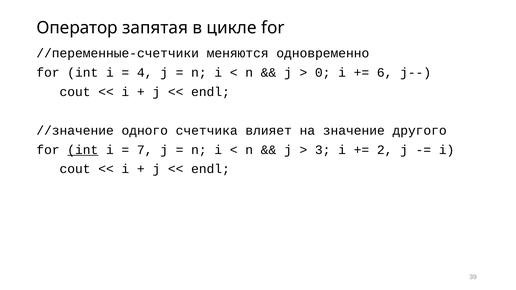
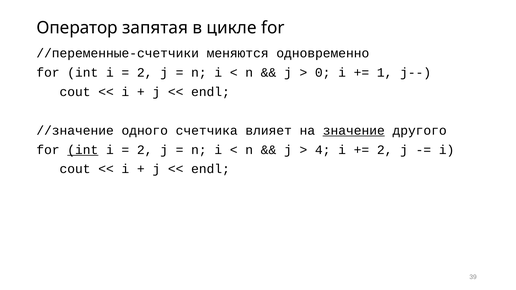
4 at (145, 73): 4 -> 2
6: 6 -> 1
значение underline: none -> present
7 at (145, 150): 7 -> 2
3: 3 -> 4
